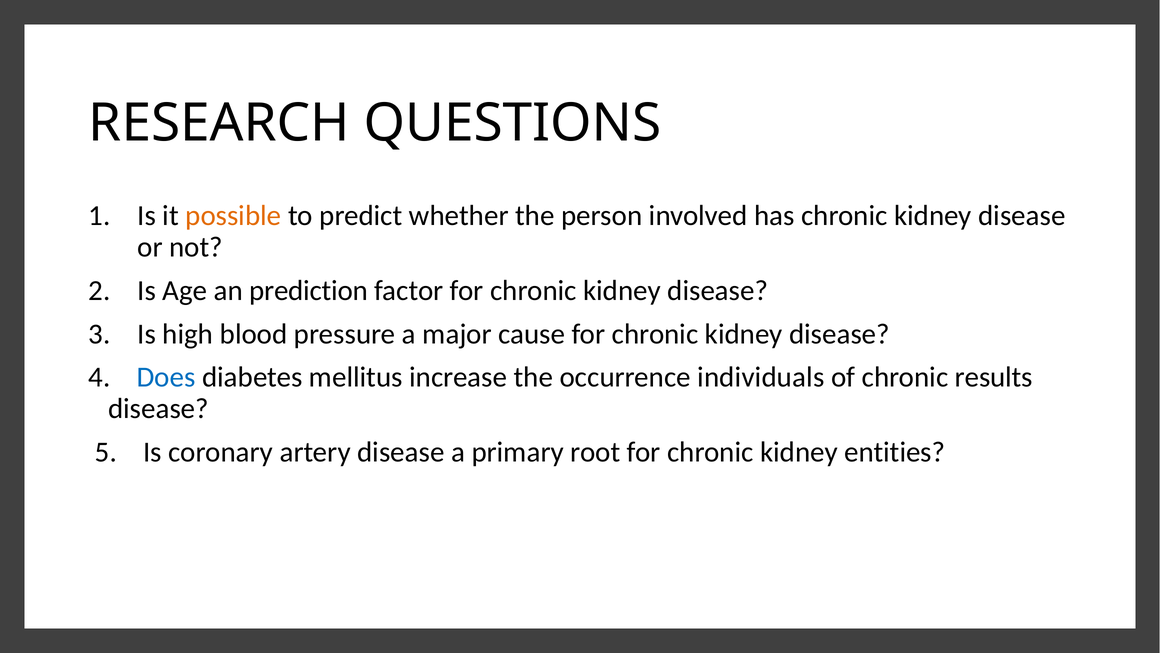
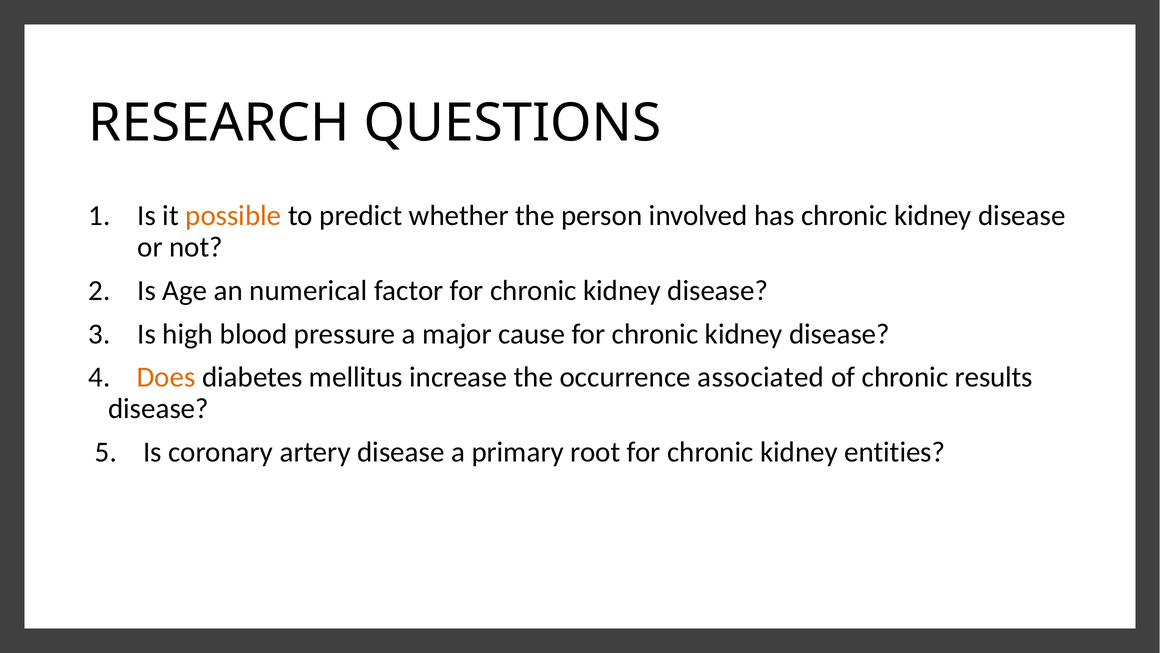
prediction: prediction -> numerical
Does colour: blue -> orange
individuals: individuals -> associated
